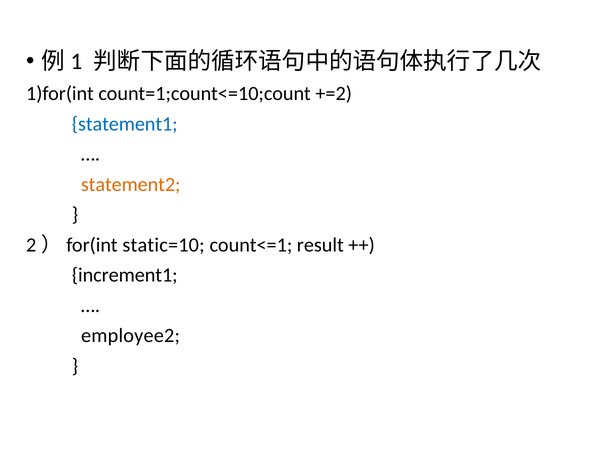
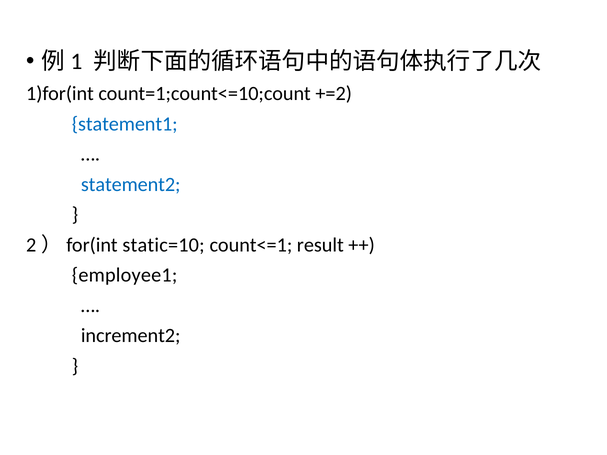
statement2 colour: orange -> blue
increment1: increment1 -> employee1
employee2: employee2 -> increment2
